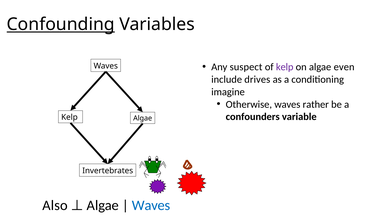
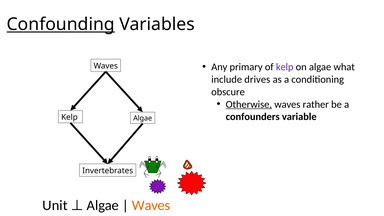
suspect: suspect -> primary
even: even -> what
imagine: imagine -> obscure
Otherwise underline: none -> present
Also: Also -> Unit
Waves at (151, 205) colour: blue -> orange
